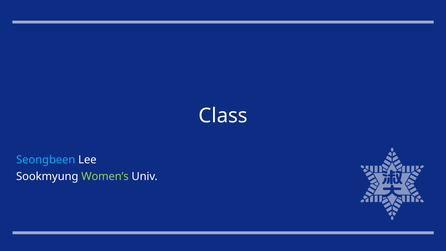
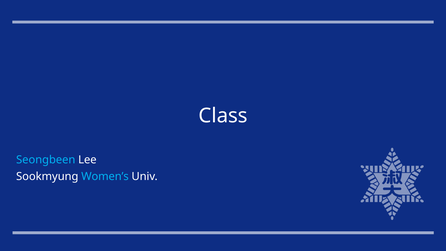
Women’s colour: light green -> light blue
